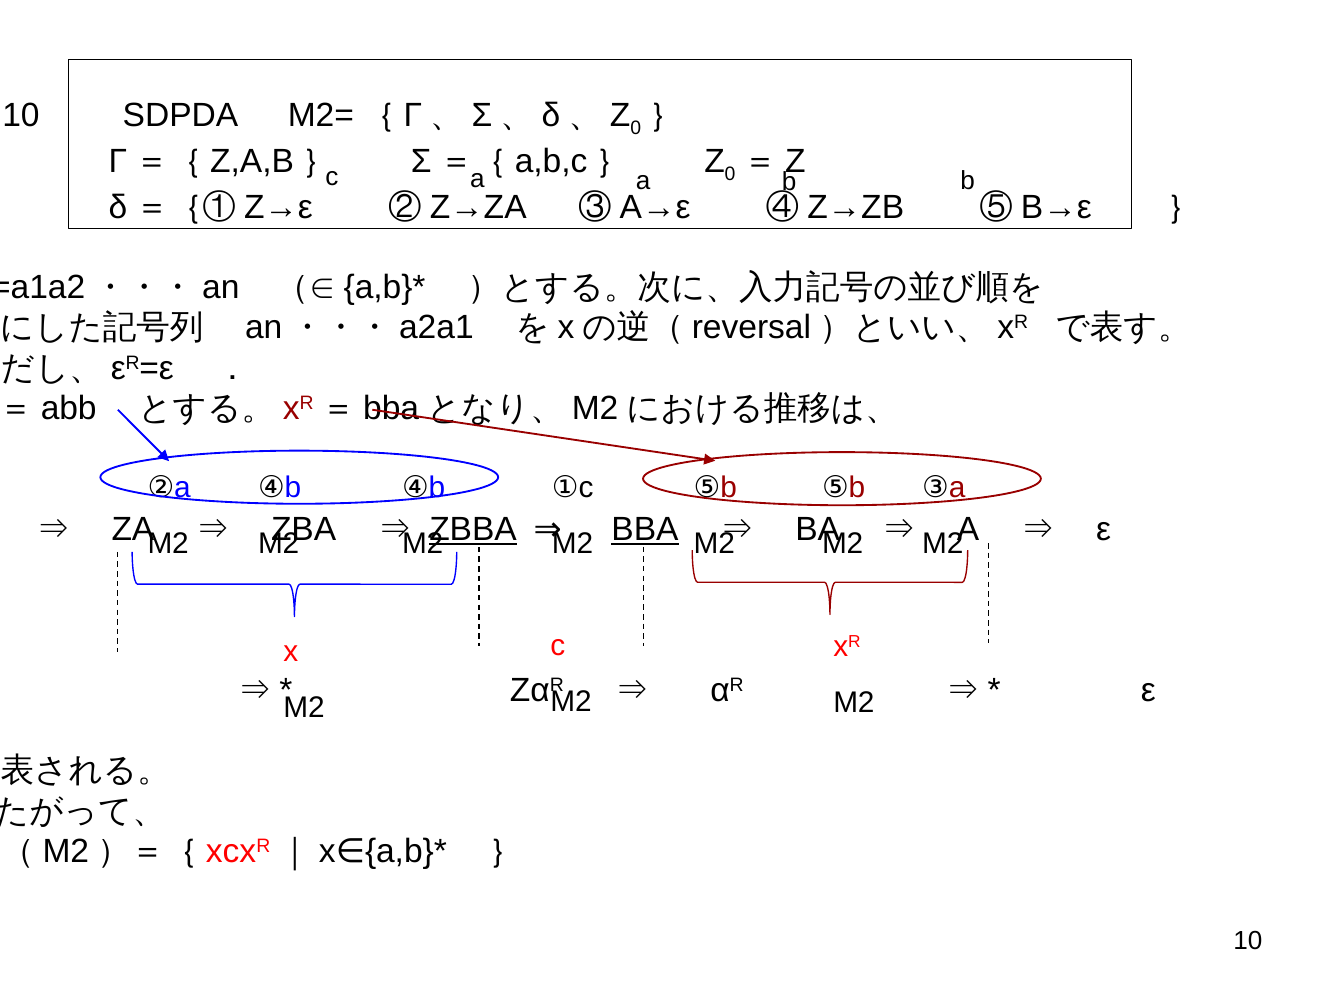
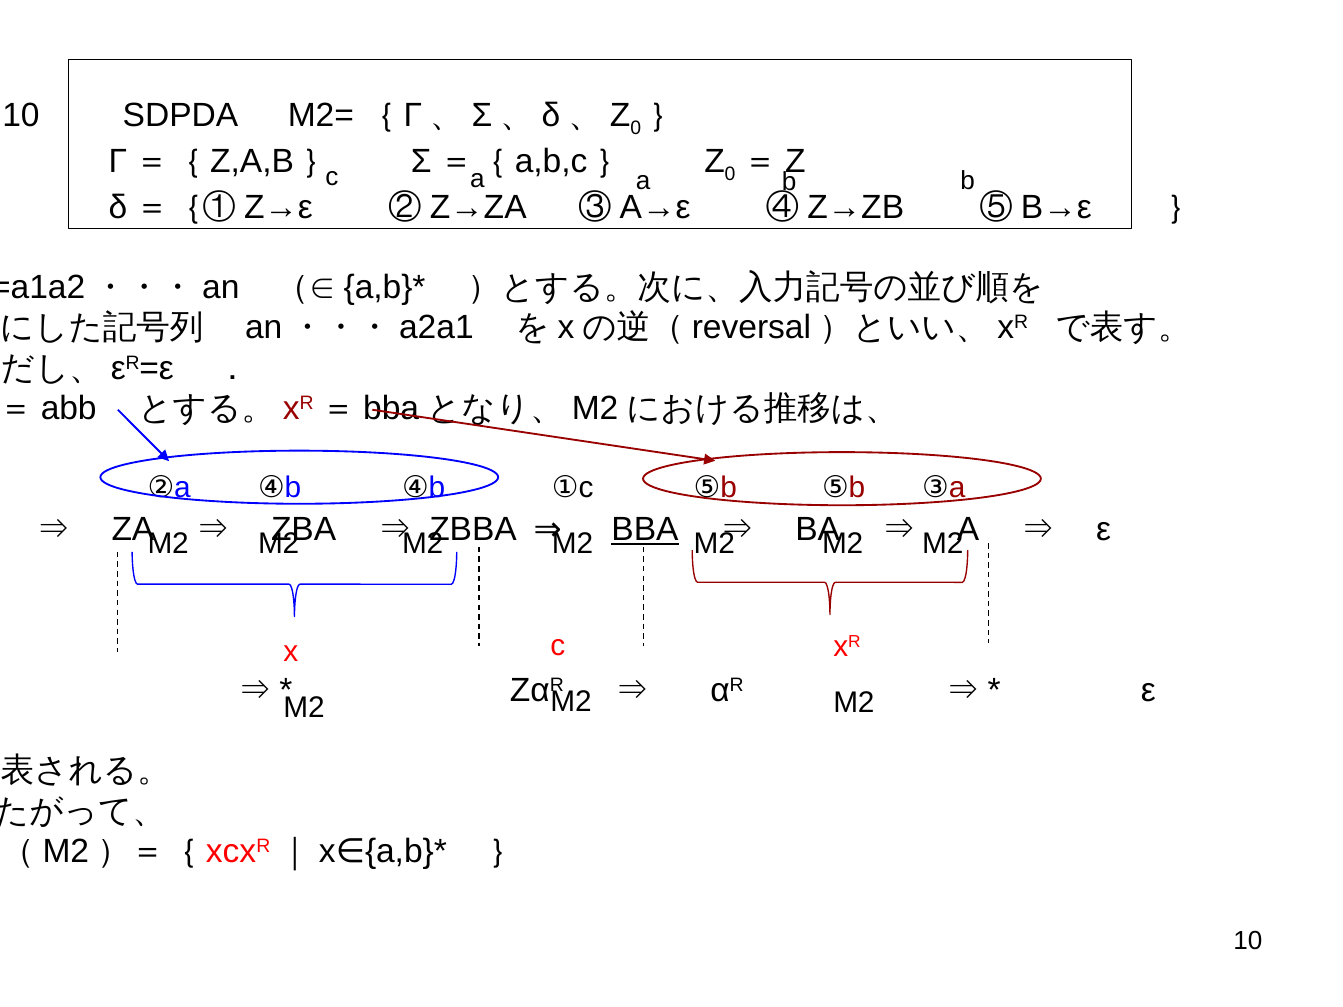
ZBBA underline: present -> none
